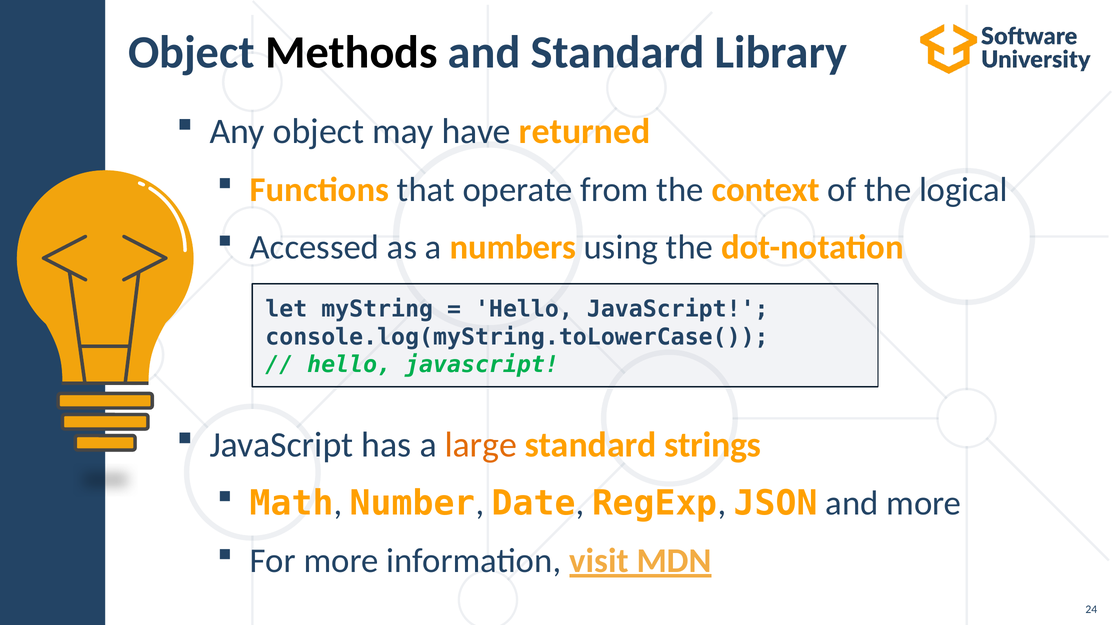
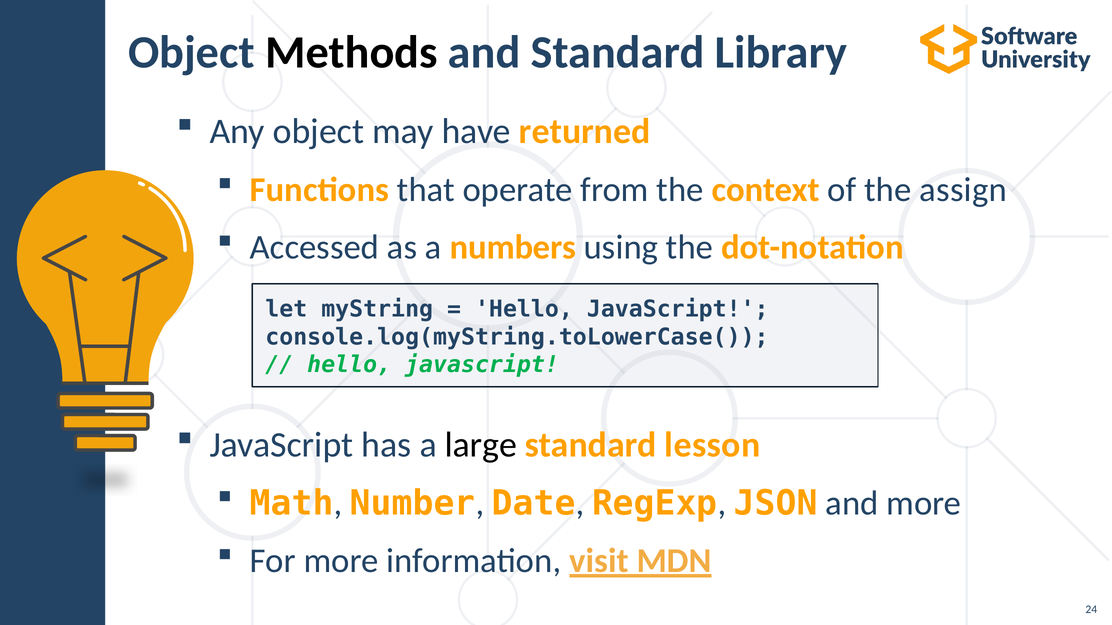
logical: logical -> assign
large colour: orange -> black
strings: strings -> lesson
